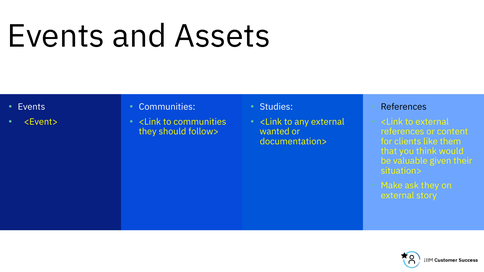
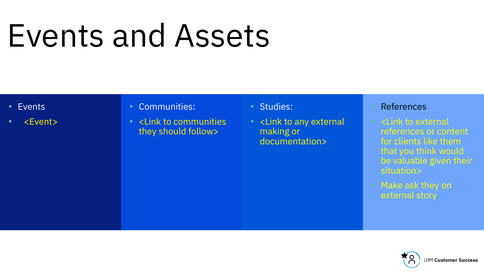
wanted: wanted -> making
